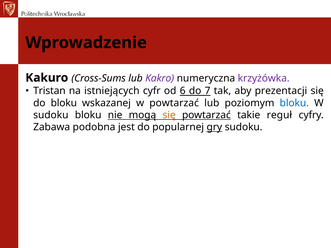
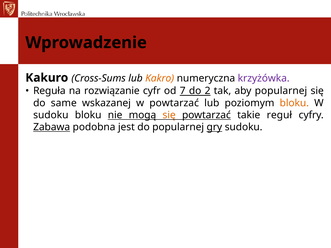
Kakro colour: purple -> orange
Tristan: Tristan -> Reguła
istniejących: istniejących -> rozwiązanie
6: 6 -> 7
7: 7 -> 2
aby prezentacji: prezentacji -> popularnej
do bloku: bloku -> same
bloku at (294, 103) colour: blue -> orange
Zabawa underline: none -> present
